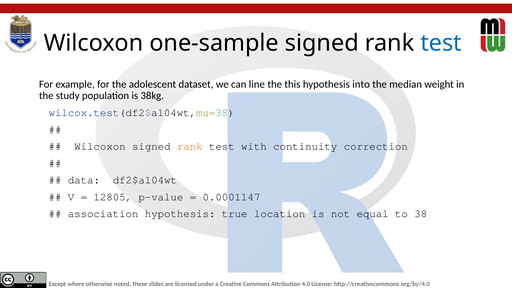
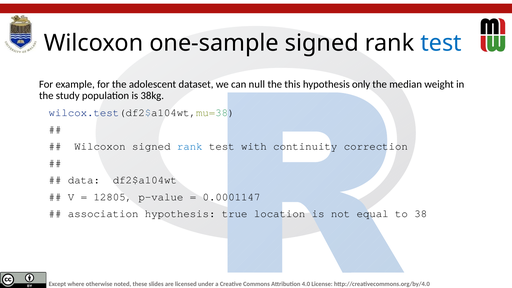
line: line -> null
into: into -> only
rank at (190, 146) colour: orange -> blue
